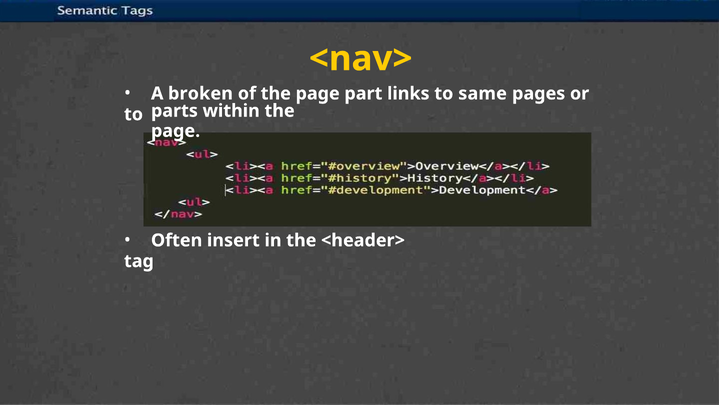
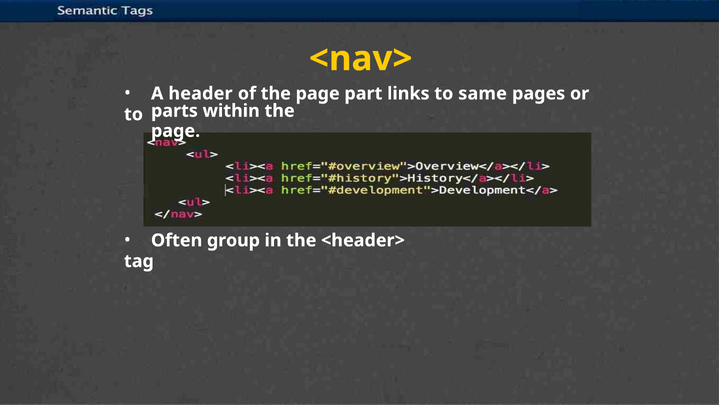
broken: broken -> header
insert: insert -> group
